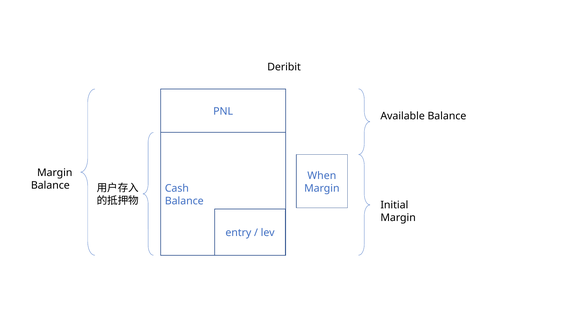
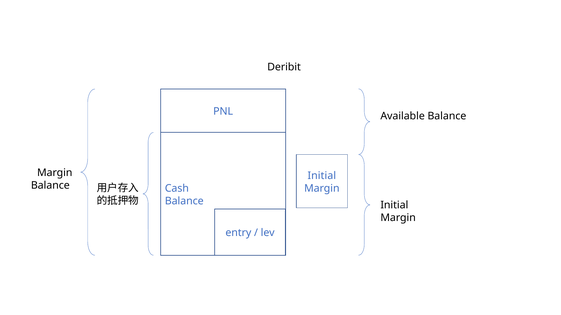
When at (322, 176): When -> Initial
